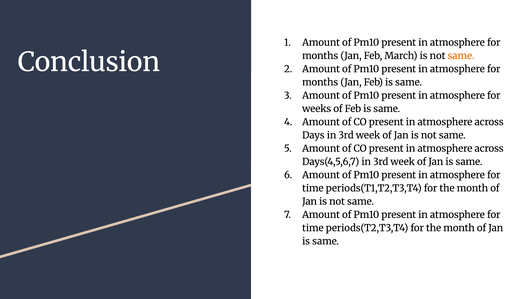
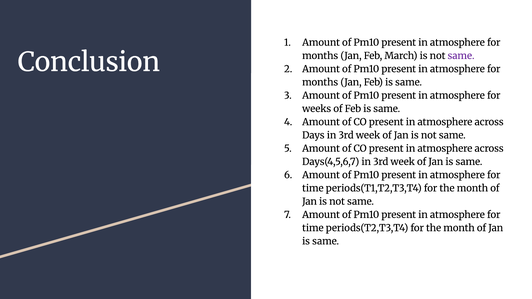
same at (461, 56) colour: orange -> purple
